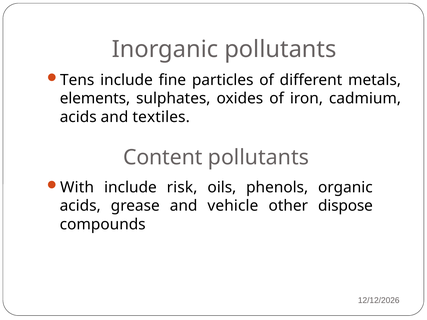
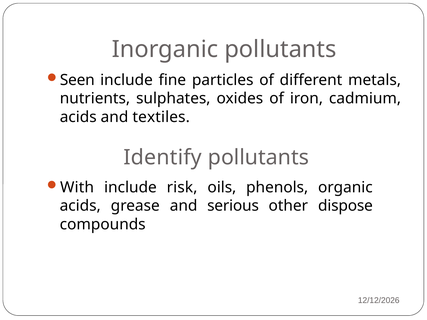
Tens: Tens -> Seen
elements: elements -> nutrients
Content: Content -> Identify
vehicle: vehicle -> serious
